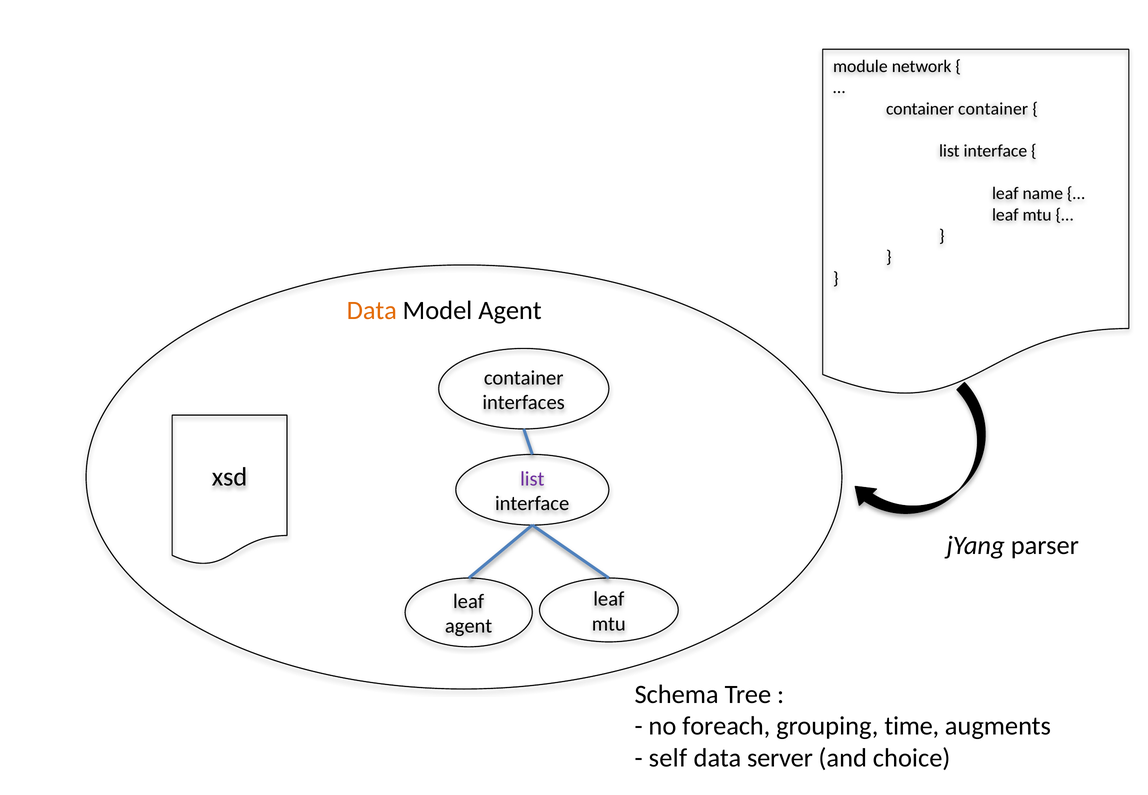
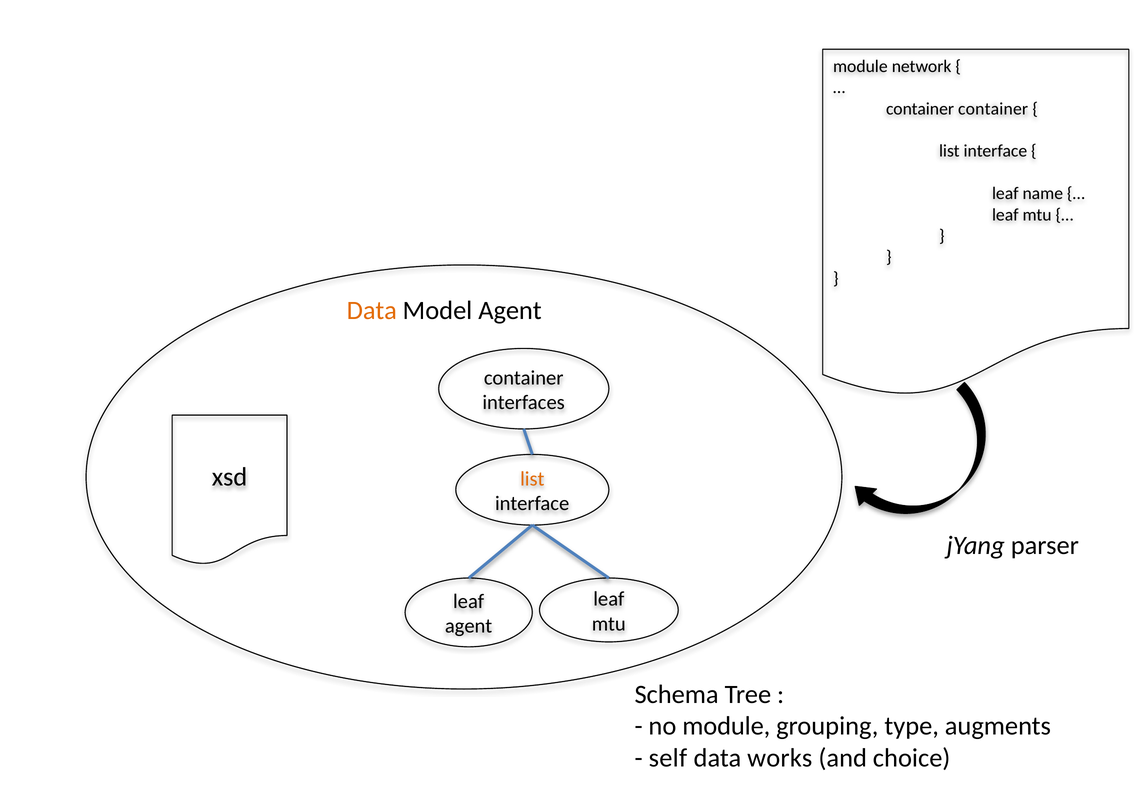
list at (532, 479) colour: purple -> orange
no foreach: foreach -> module
time: time -> type
server: server -> works
